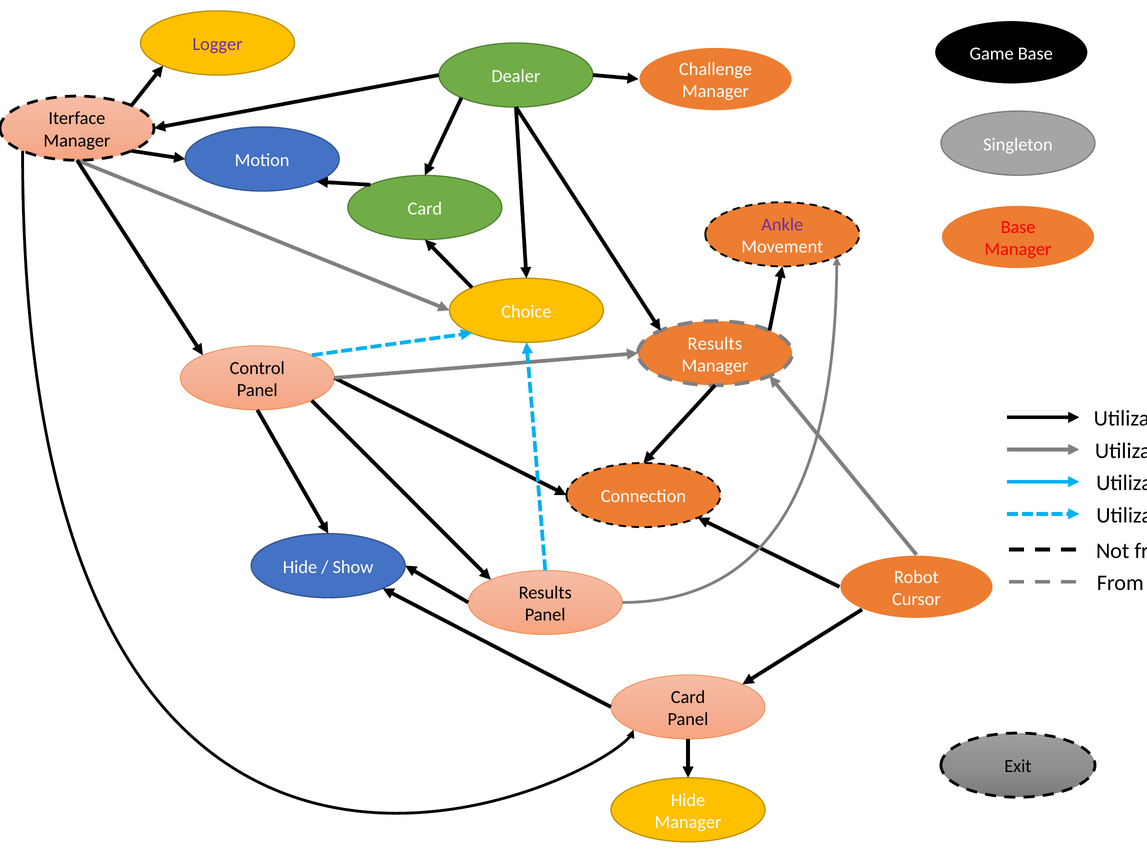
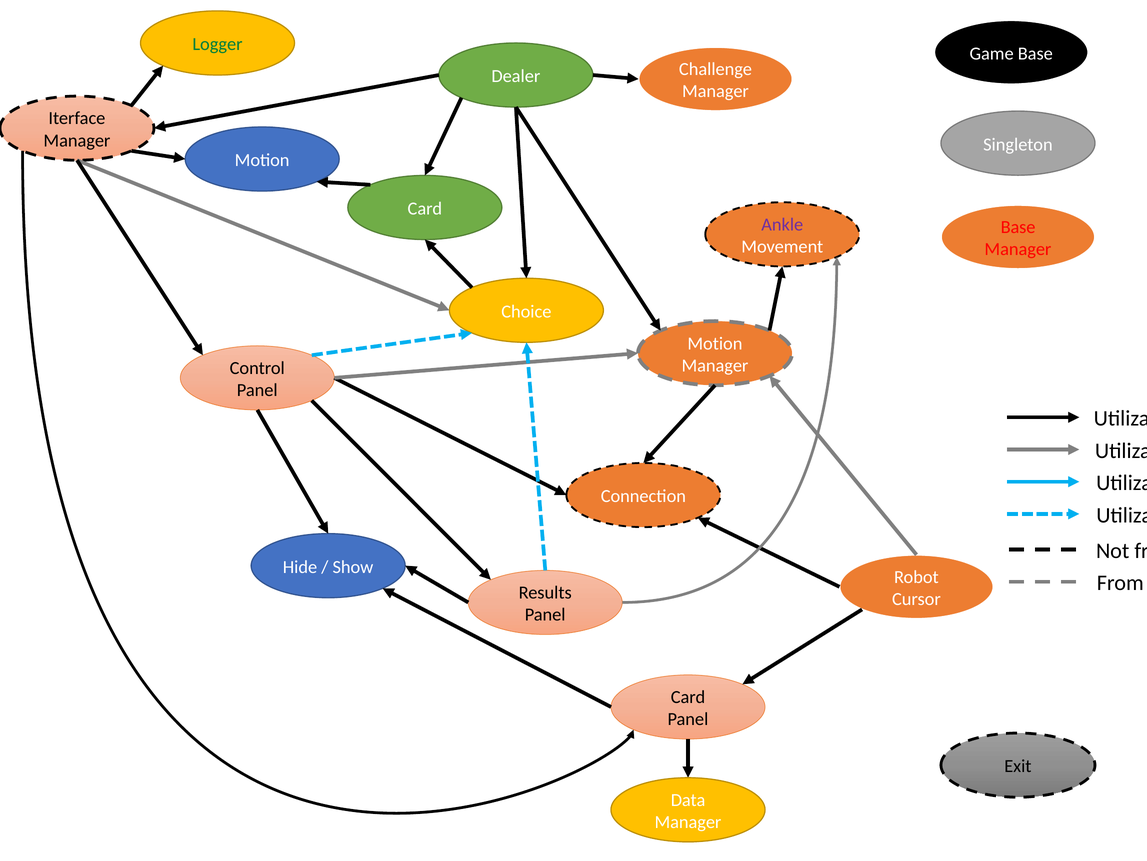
Logger colour: purple -> green
Results at (715, 343): Results -> Motion
Hide at (688, 799): Hide -> Data
